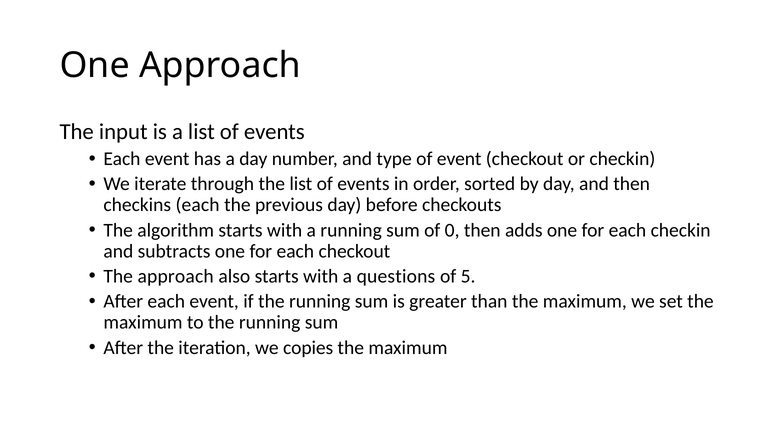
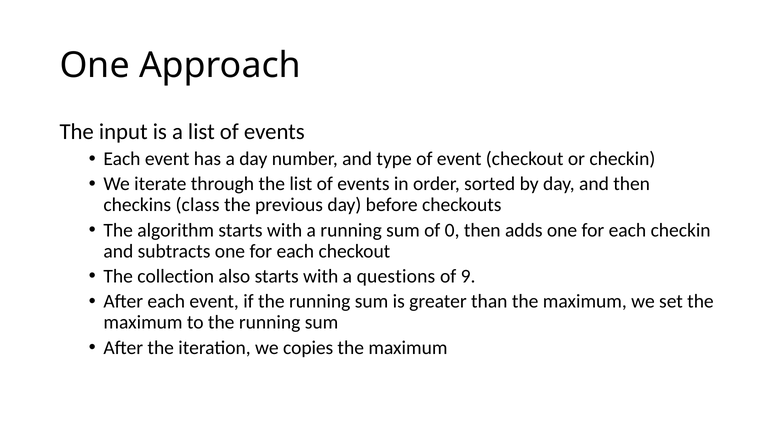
checkins each: each -> class
The approach: approach -> collection
5: 5 -> 9
